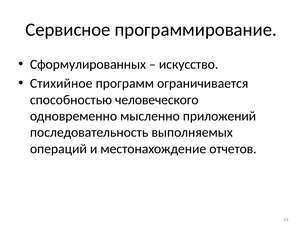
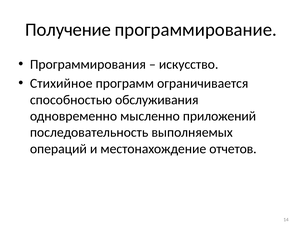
Сервисное: Сервисное -> Получение
Сформулированных: Сформулированных -> Программирования
человеческого: человеческого -> обслуживания
